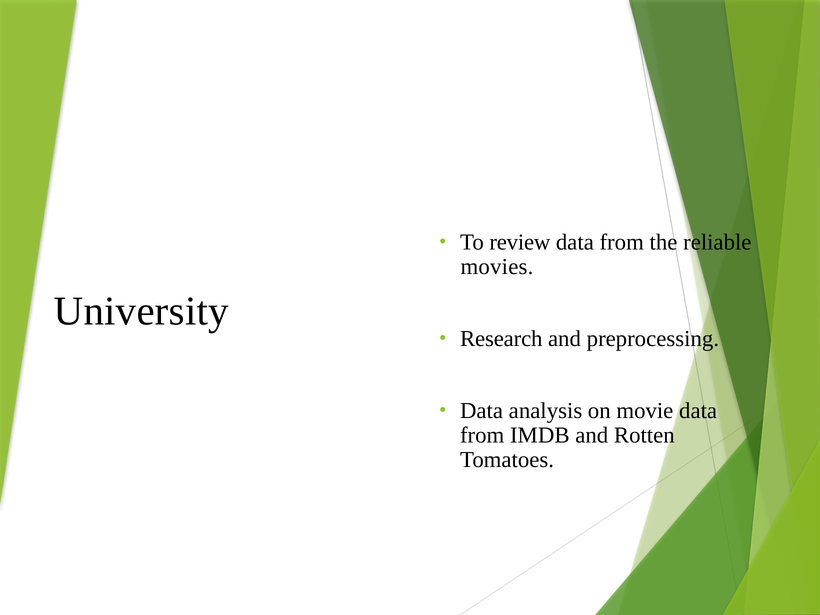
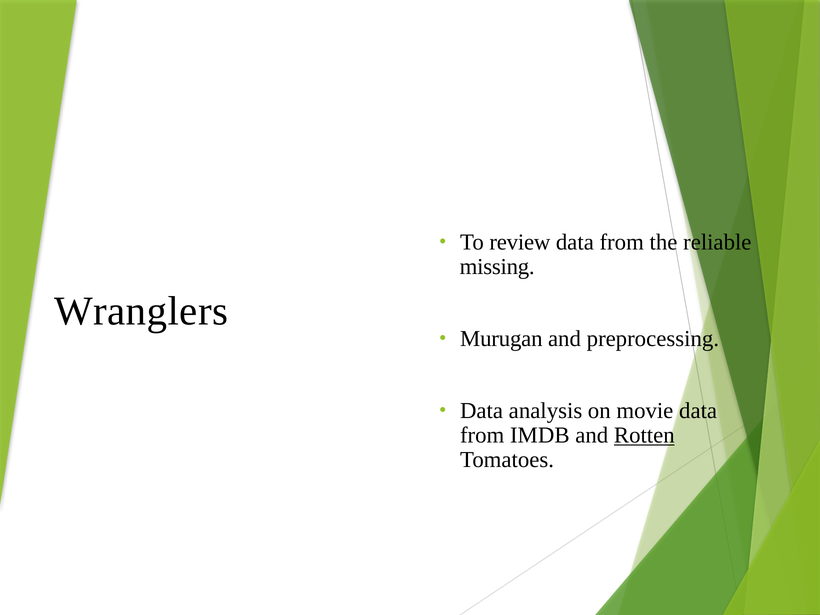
movies: movies -> missing
University at (141, 311): University -> Wranglers
Research: Research -> Murugan
Rotten underline: none -> present
